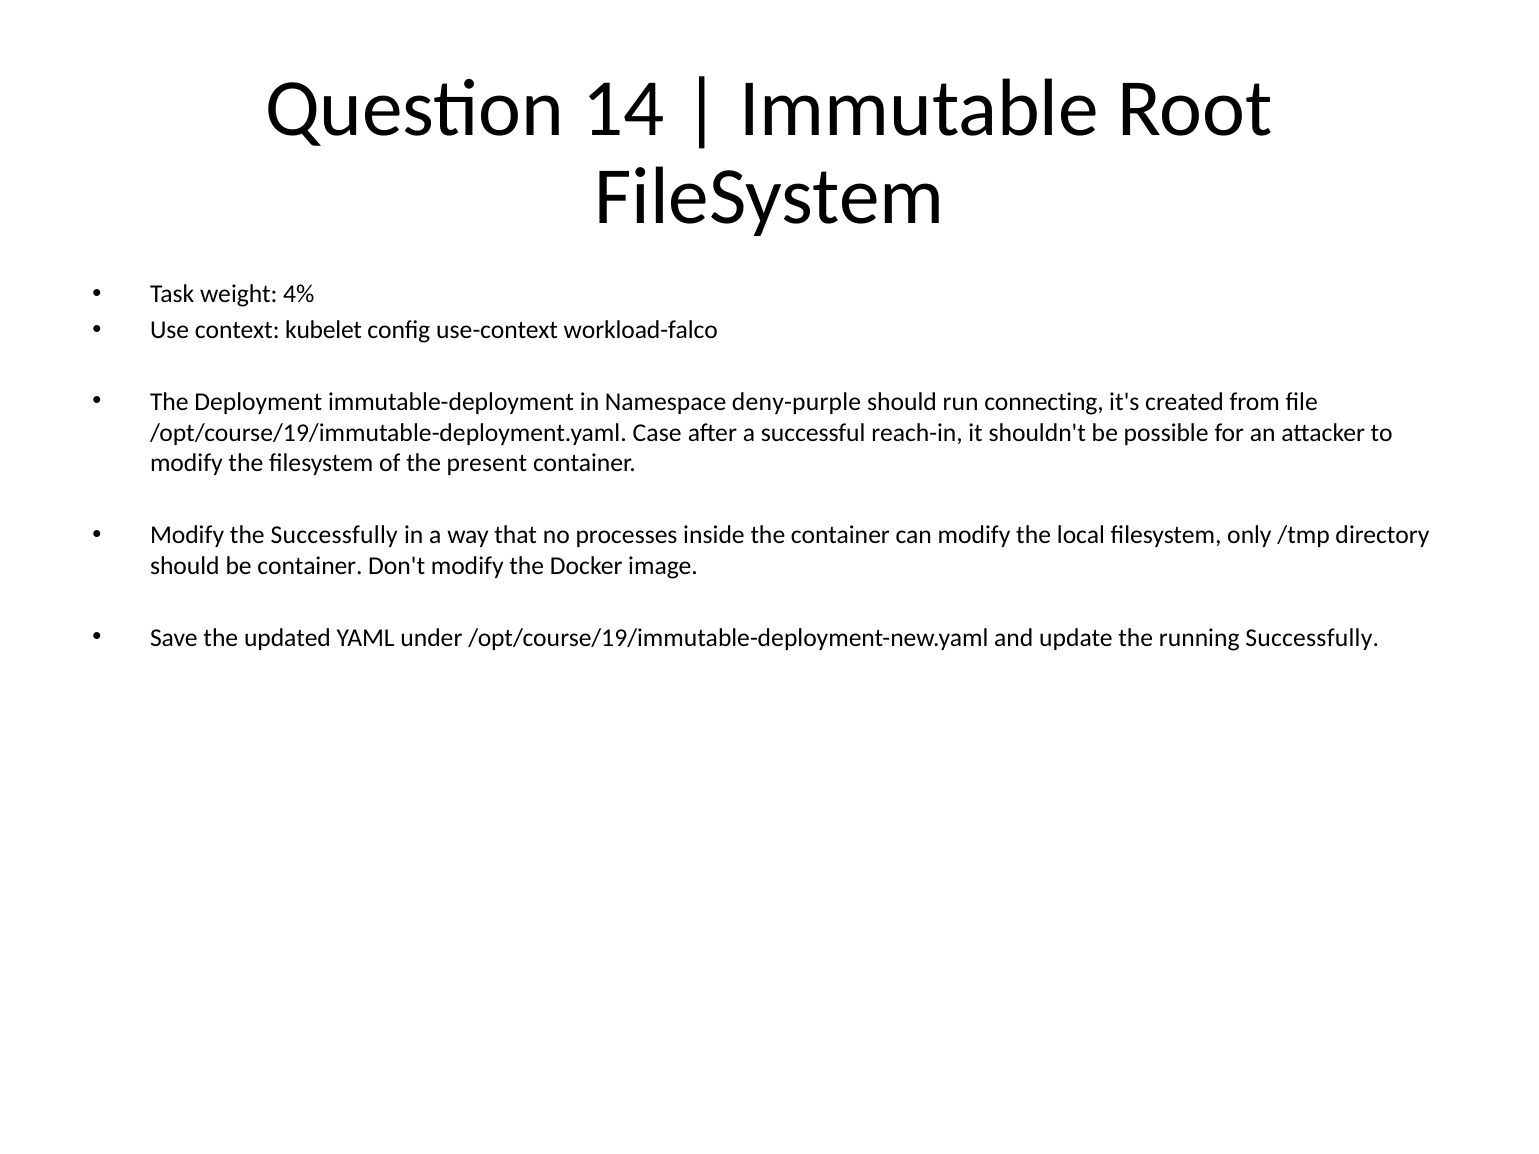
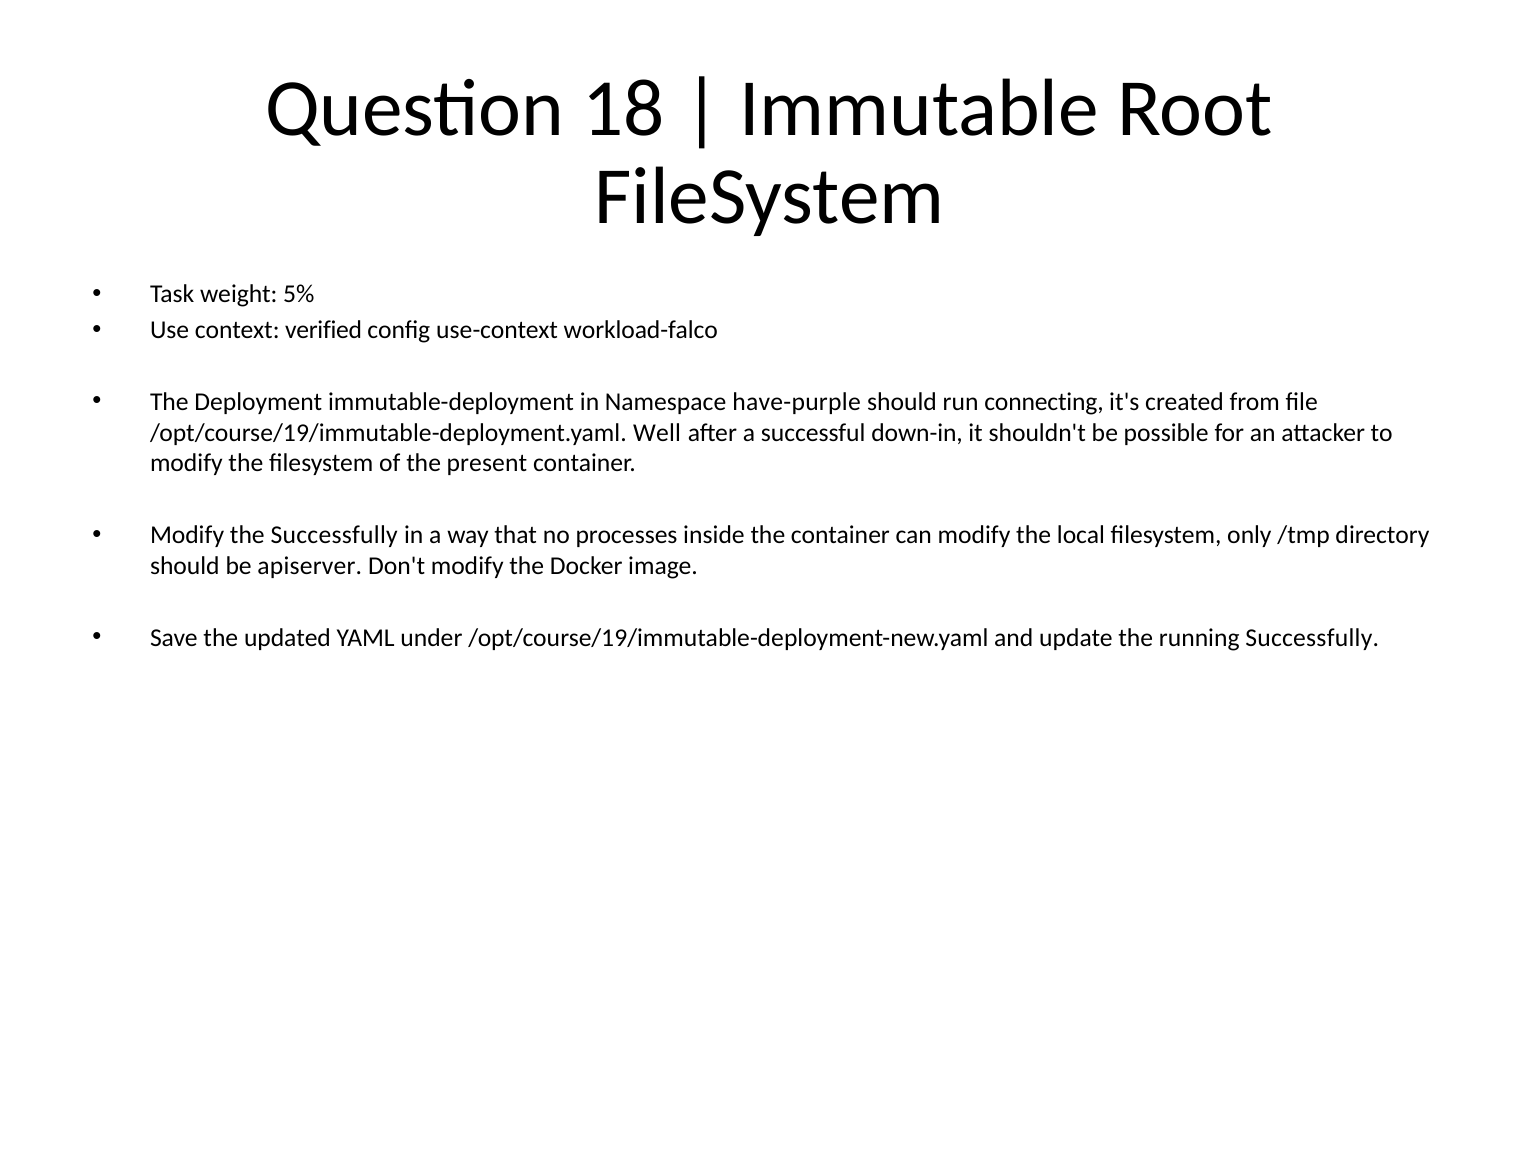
14: 14 -> 18
4%: 4% -> 5%
kubelet: kubelet -> verified
deny-purple: deny-purple -> have-purple
Case: Case -> Well
reach-in: reach-in -> down-in
be container: container -> apiserver
